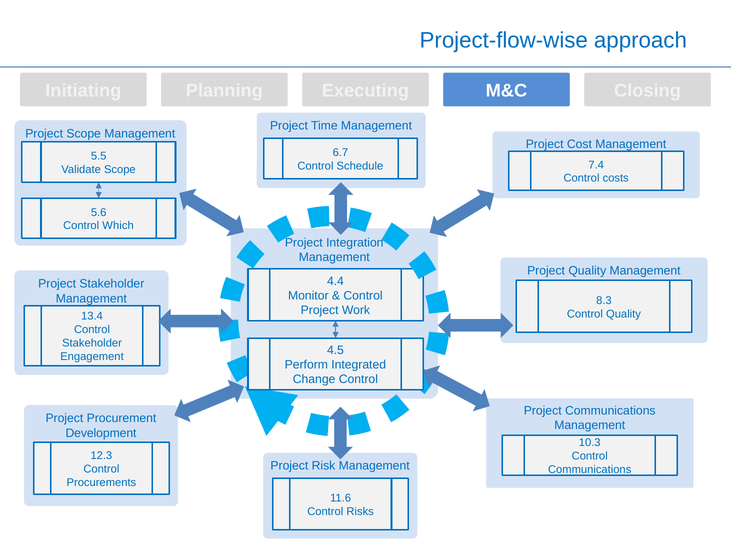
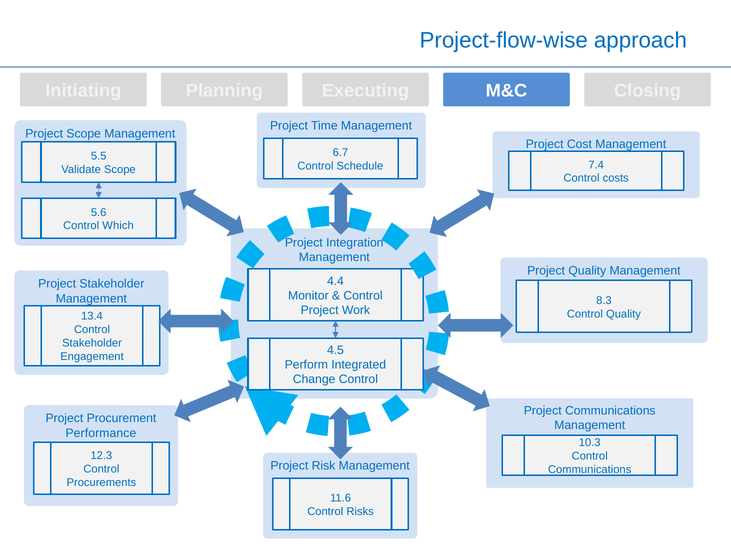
Development: Development -> Performance
